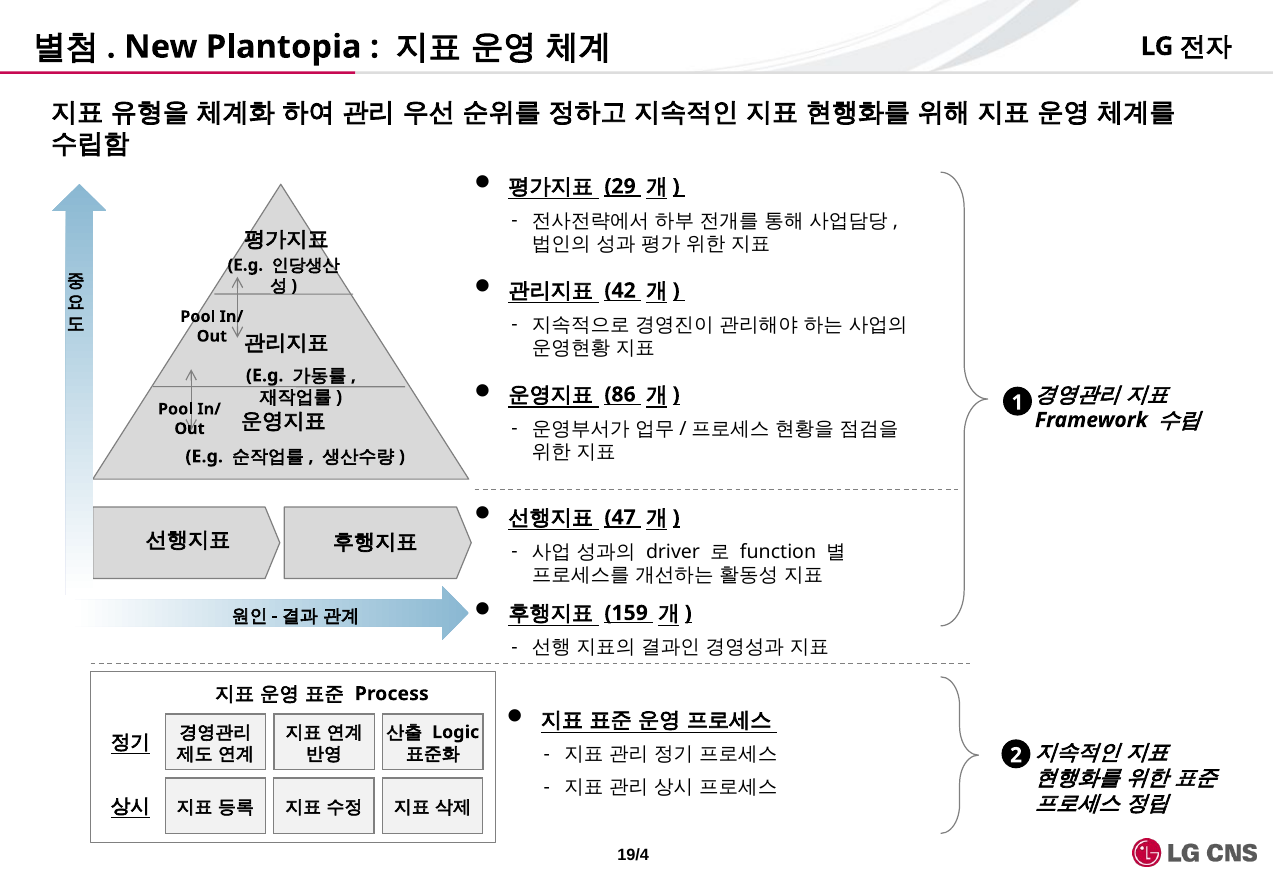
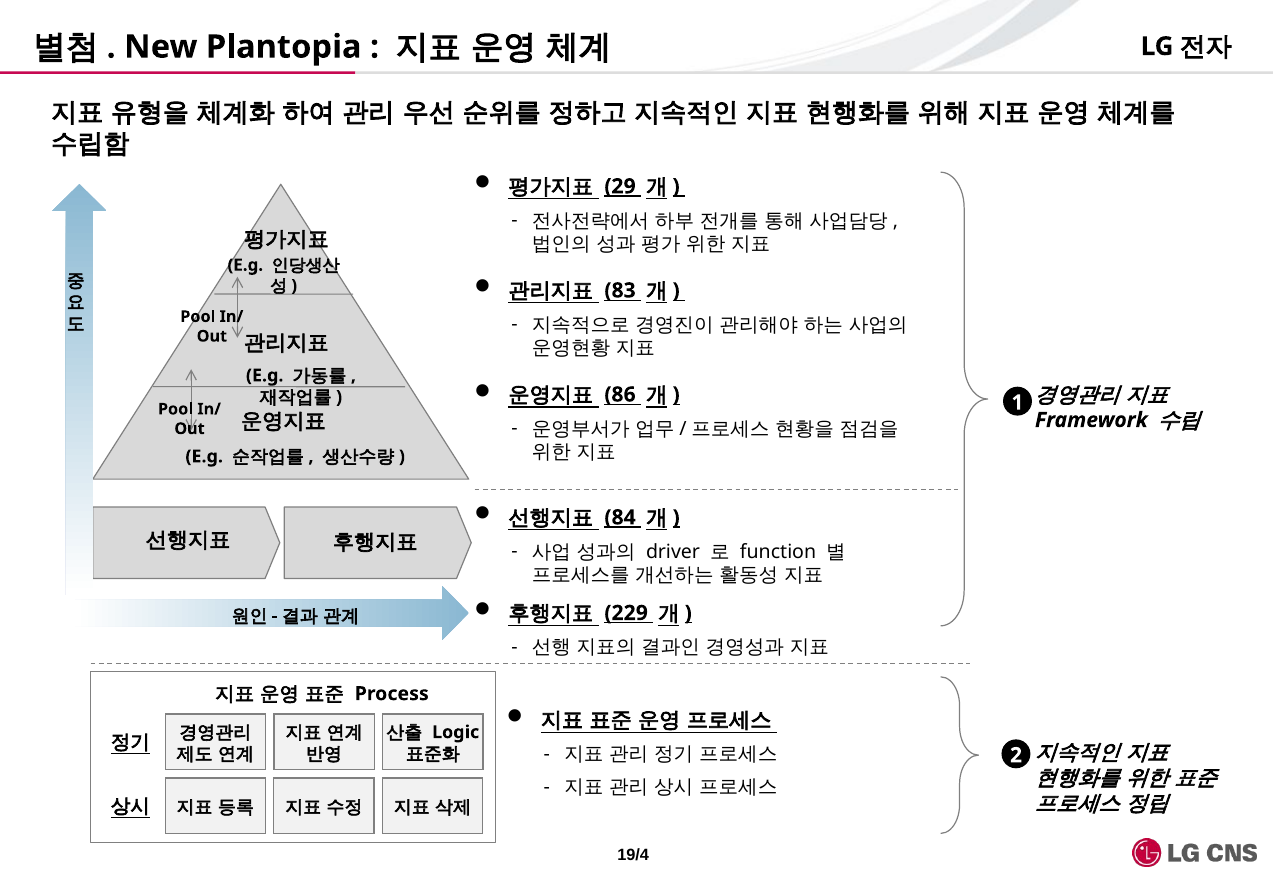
42: 42 -> 83
47: 47 -> 84
159: 159 -> 229
